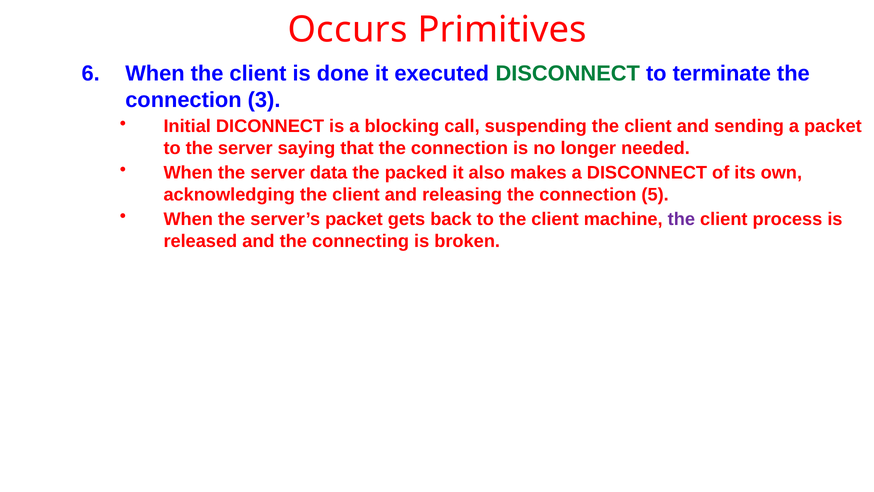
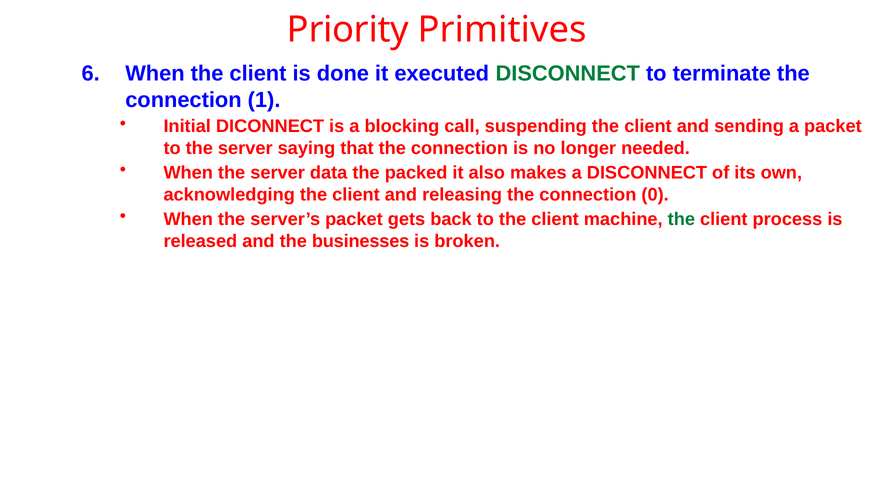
Occurs: Occurs -> Priority
3: 3 -> 1
5: 5 -> 0
the at (681, 219) colour: purple -> green
connecting: connecting -> businesses
